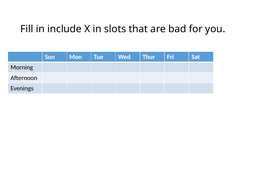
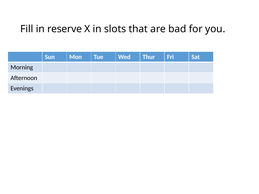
include: include -> reserve
